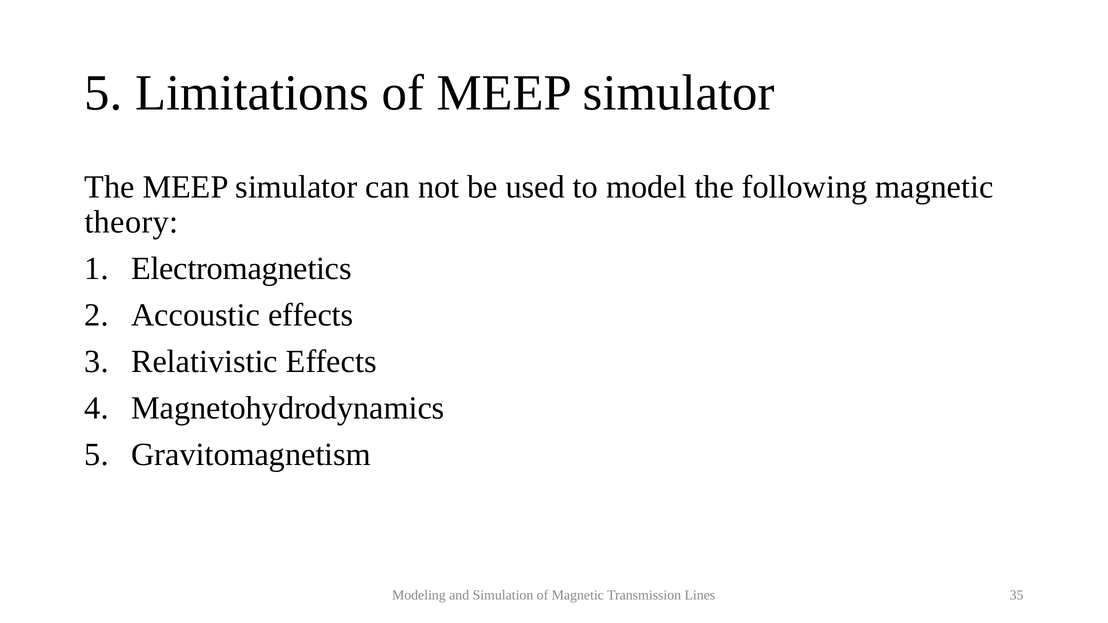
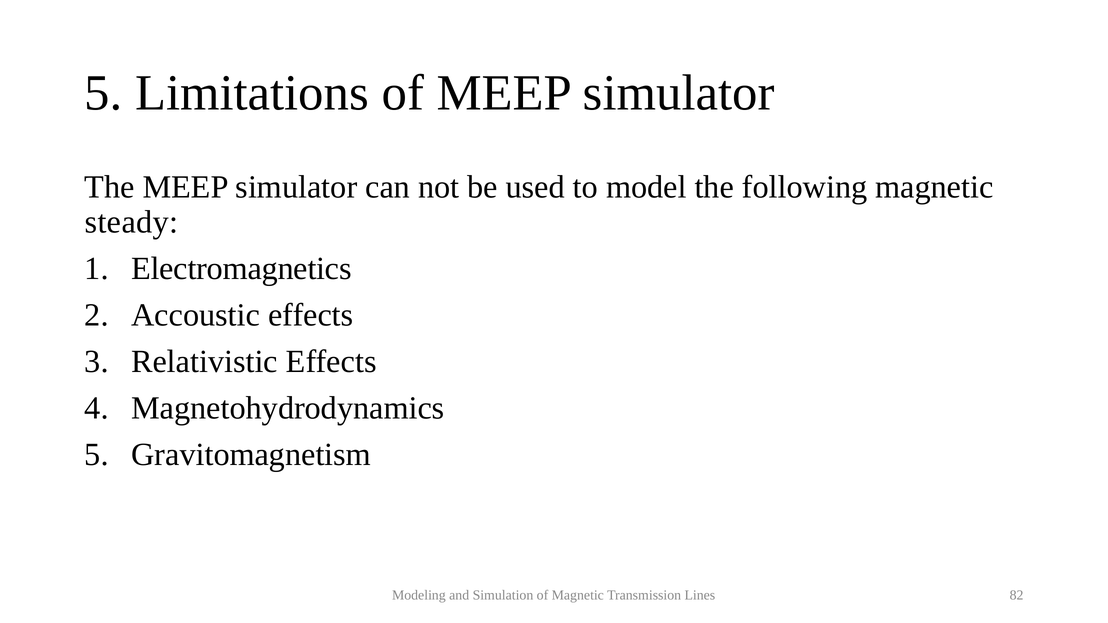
theory: theory -> steady
35: 35 -> 82
